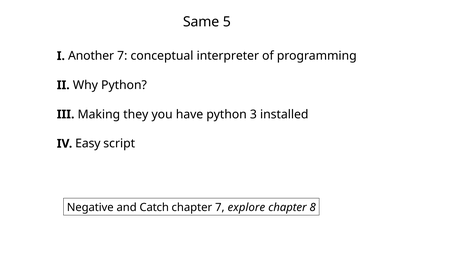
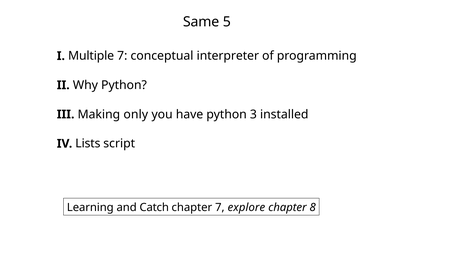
Another: Another -> Multiple
they: they -> only
Easy: Easy -> Lists
Negative: Negative -> Learning
